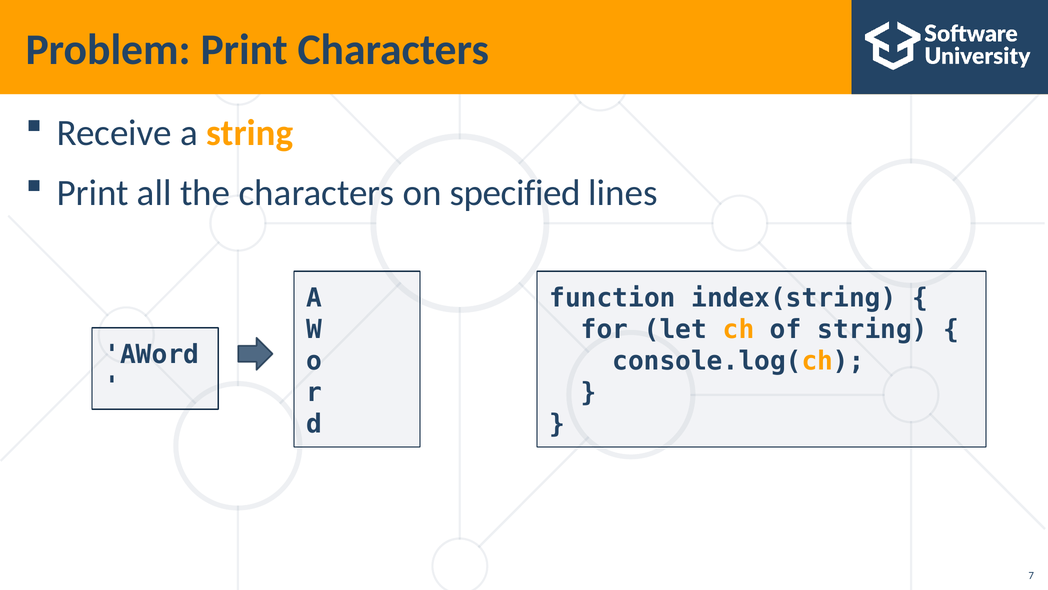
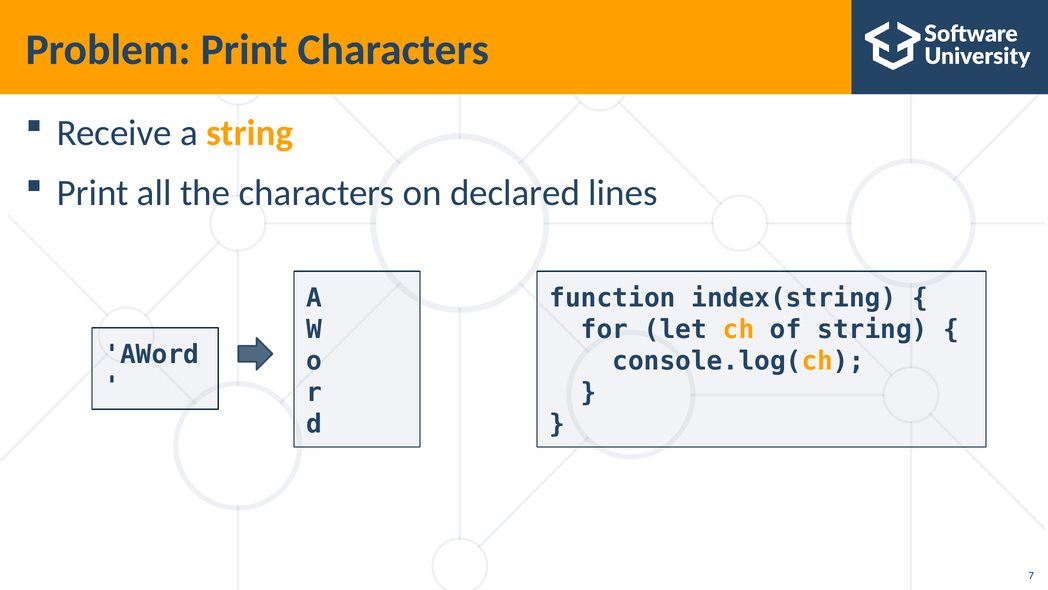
specified: specified -> declared
